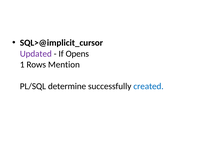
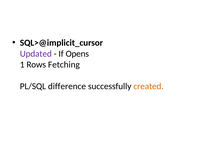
Mention: Mention -> Fetching
determine: determine -> difference
created colour: blue -> orange
